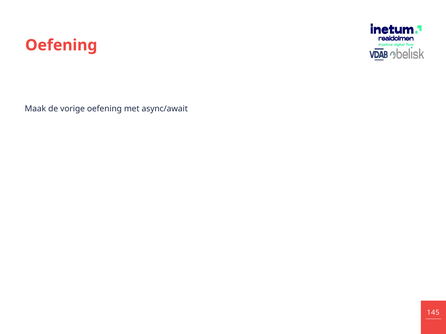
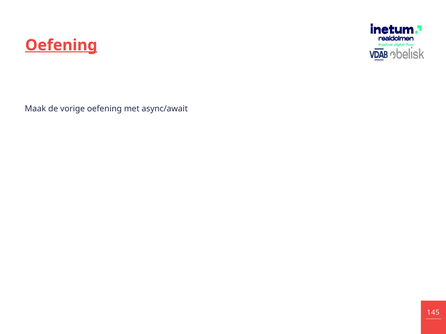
Oefening at (61, 45) underline: none -> present
